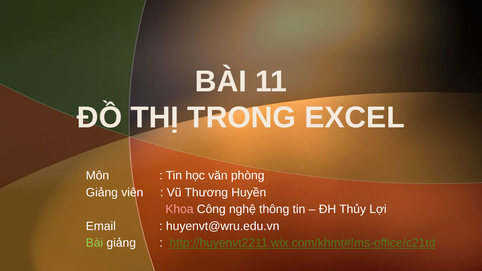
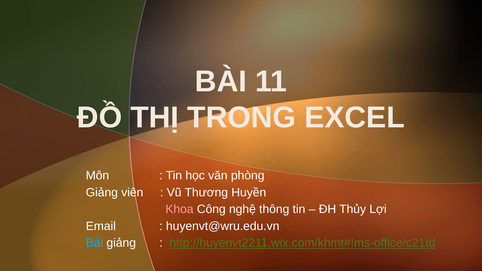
Bài at (94, 243) colour: light green -> light blue
